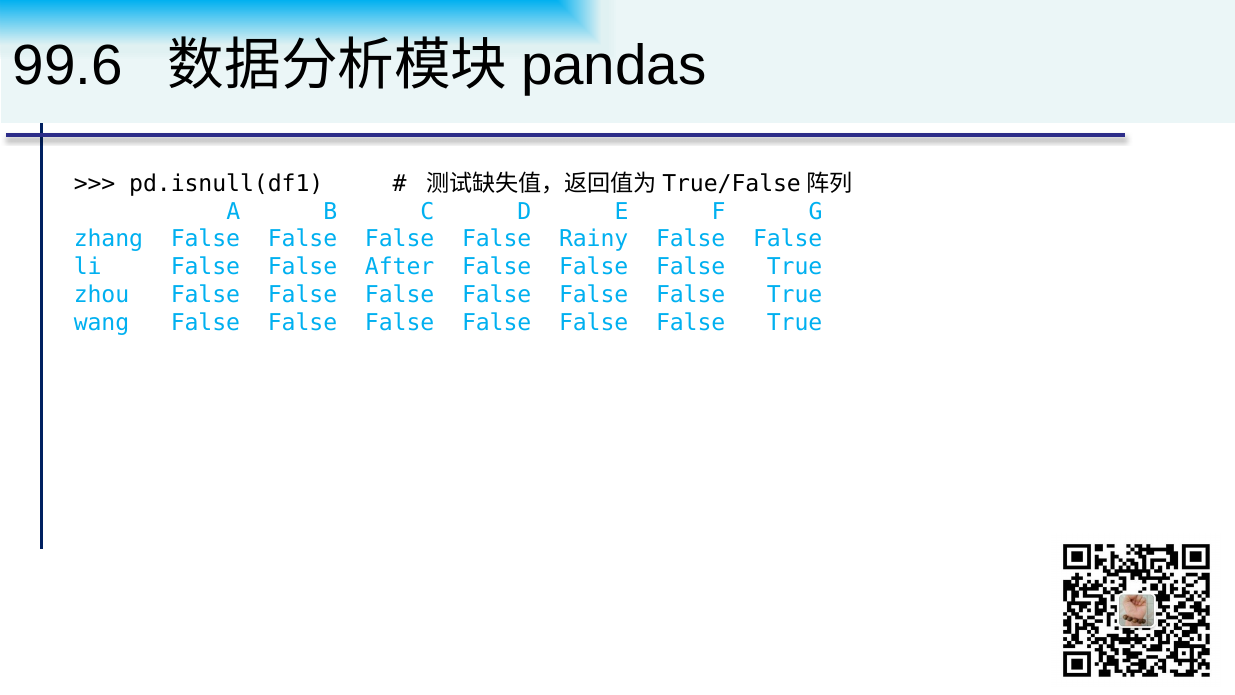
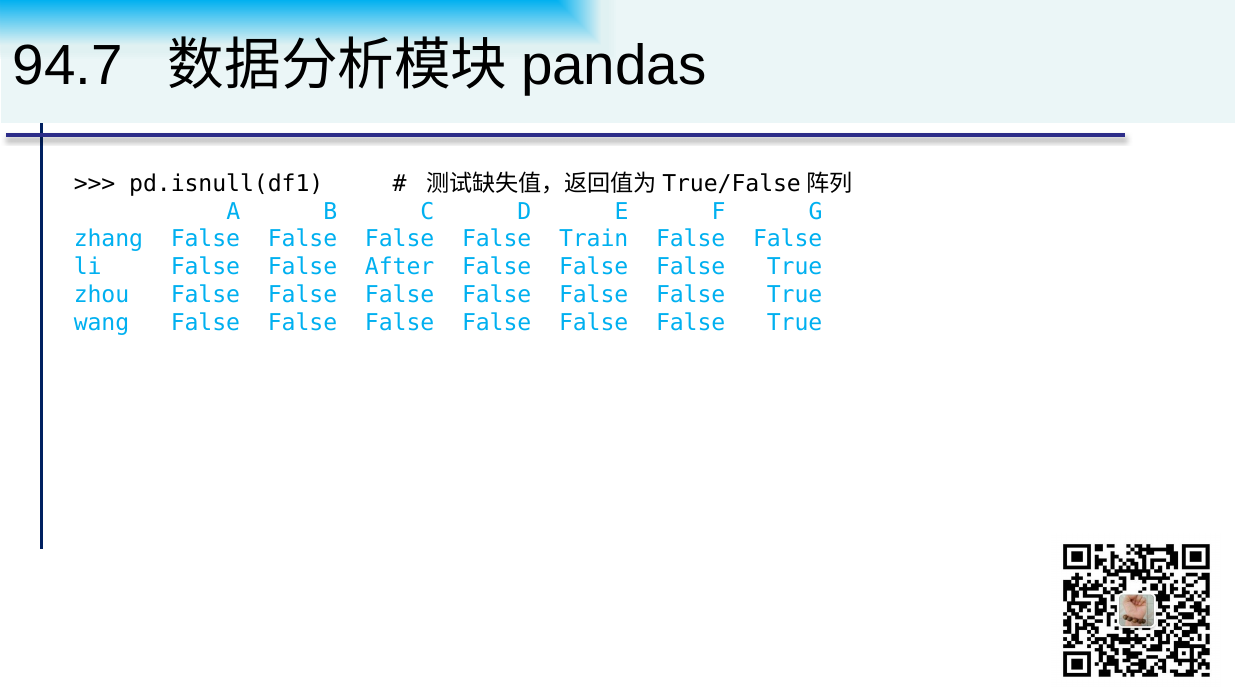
99.6: 99.6 -> 94.7
Rainy: Rainy -> Train
